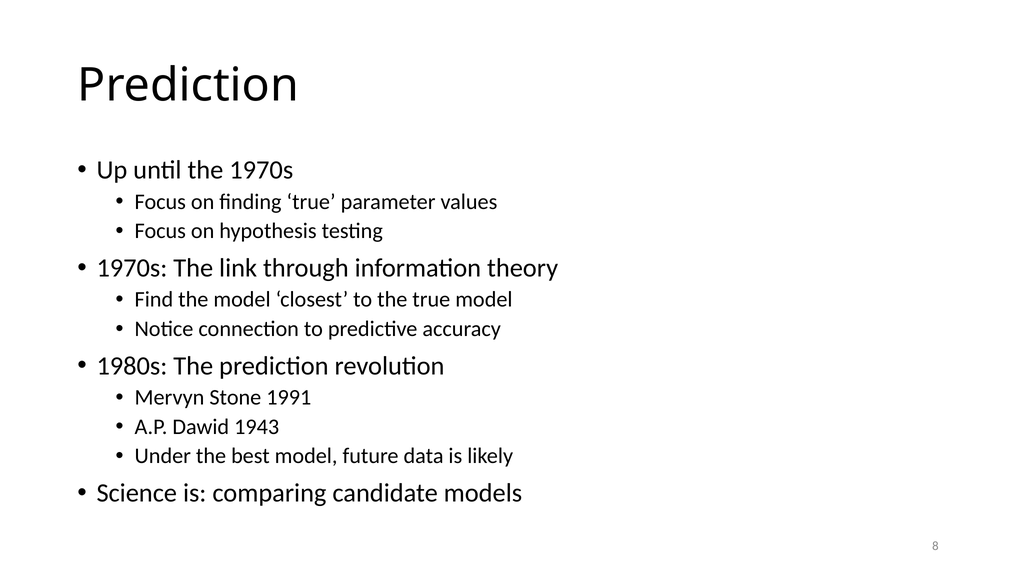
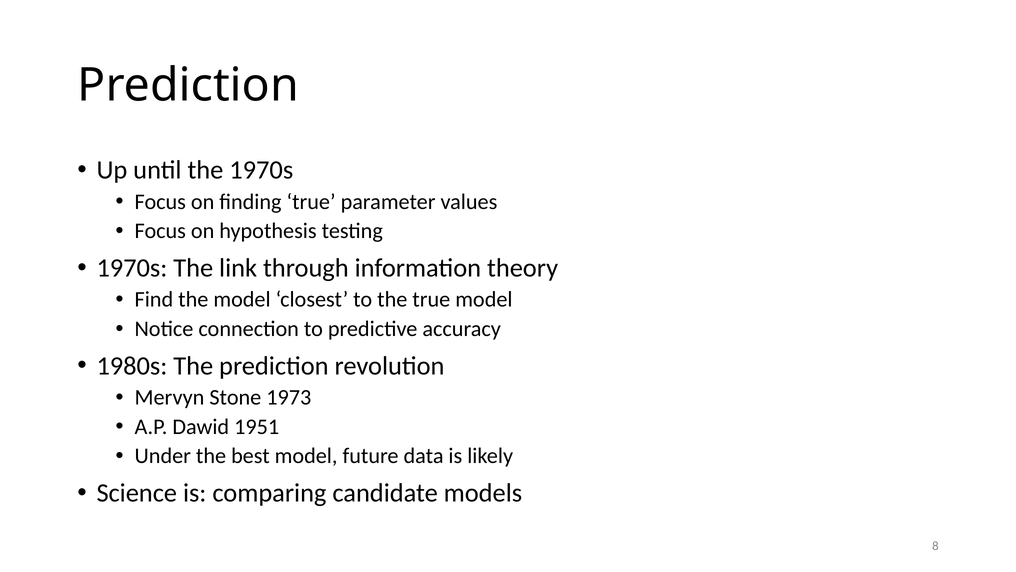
1991: 1991 -> 1973
1943: 1943 -> 1951
